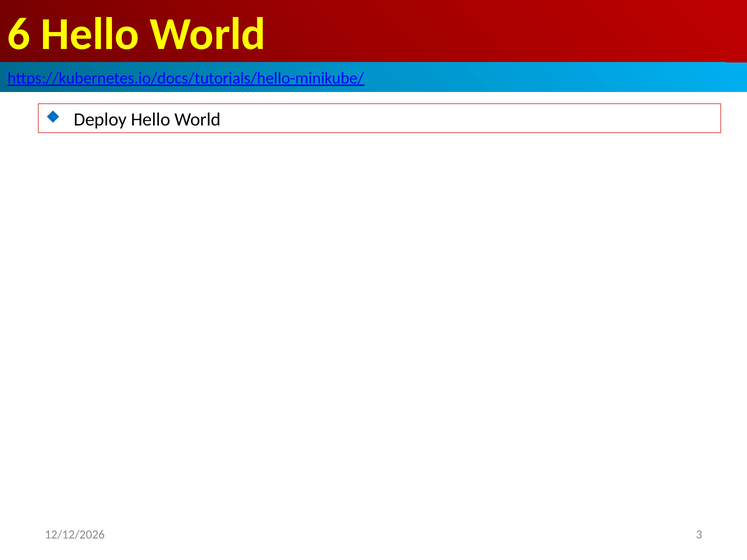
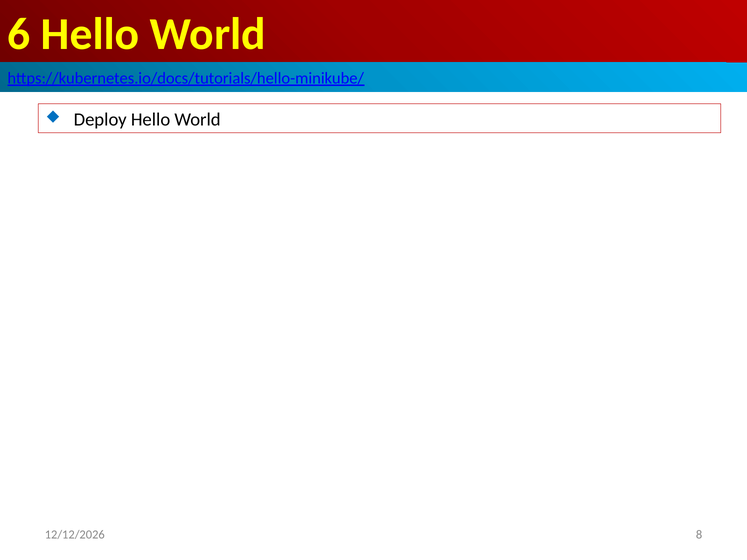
3: 3 -> 8
